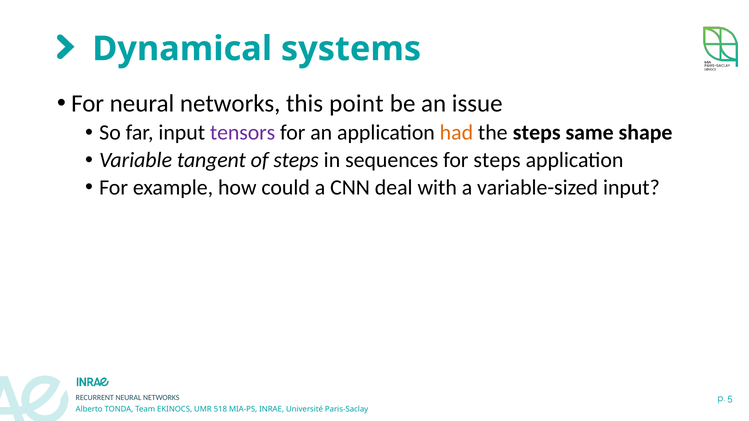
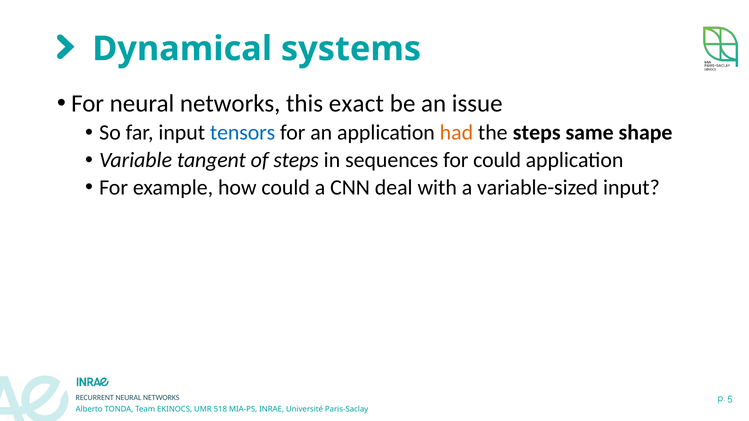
point: point -> exact
tensors colour: purple -> blue
for steps: steps -> could
